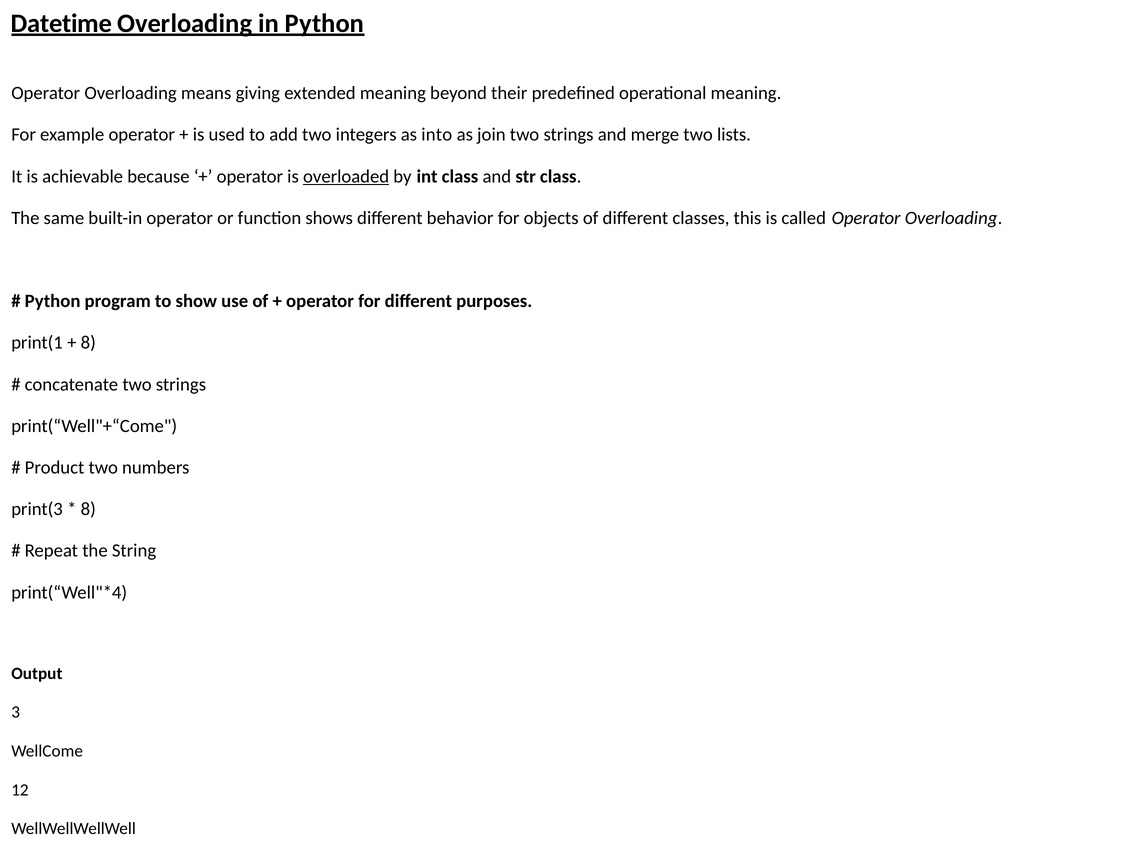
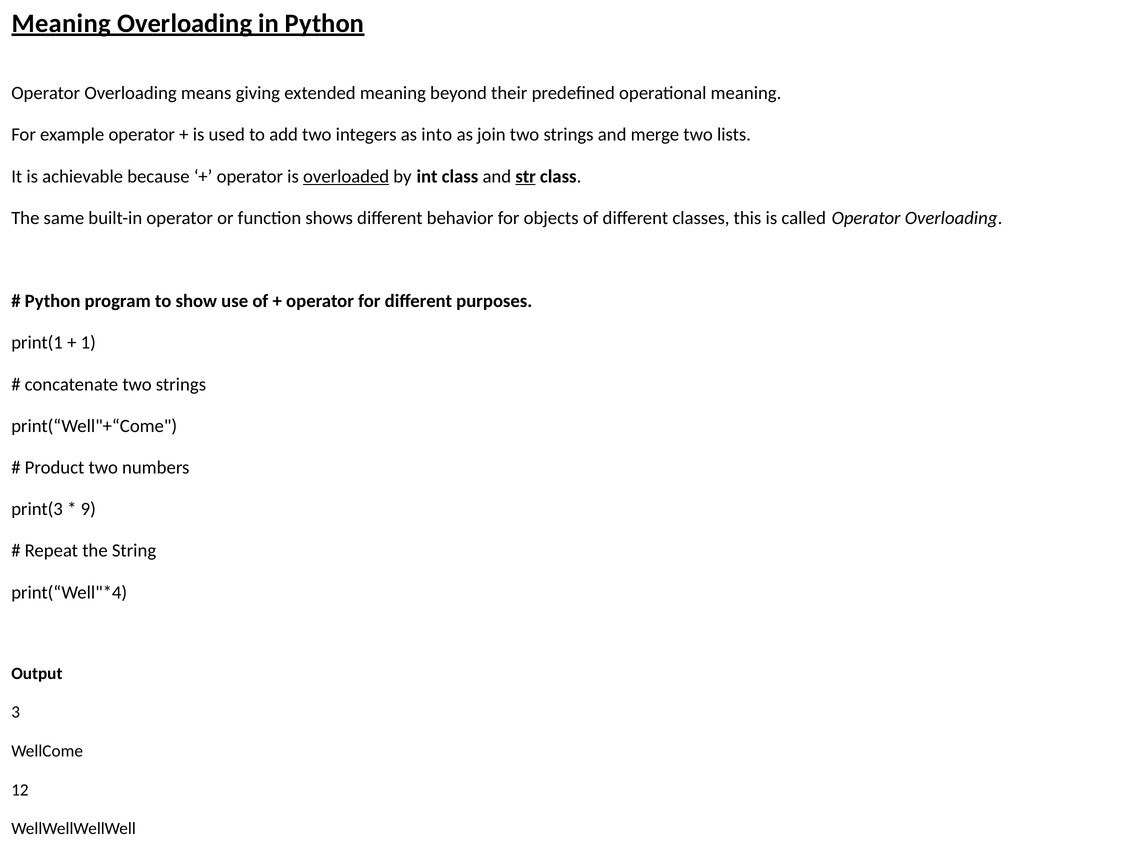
Datetime at (61, 23): Datetime -> Meaning
str underline: none -> present
8 at (88, 343): 8 -> 1
8 at (88, 509): 8 -> 9
